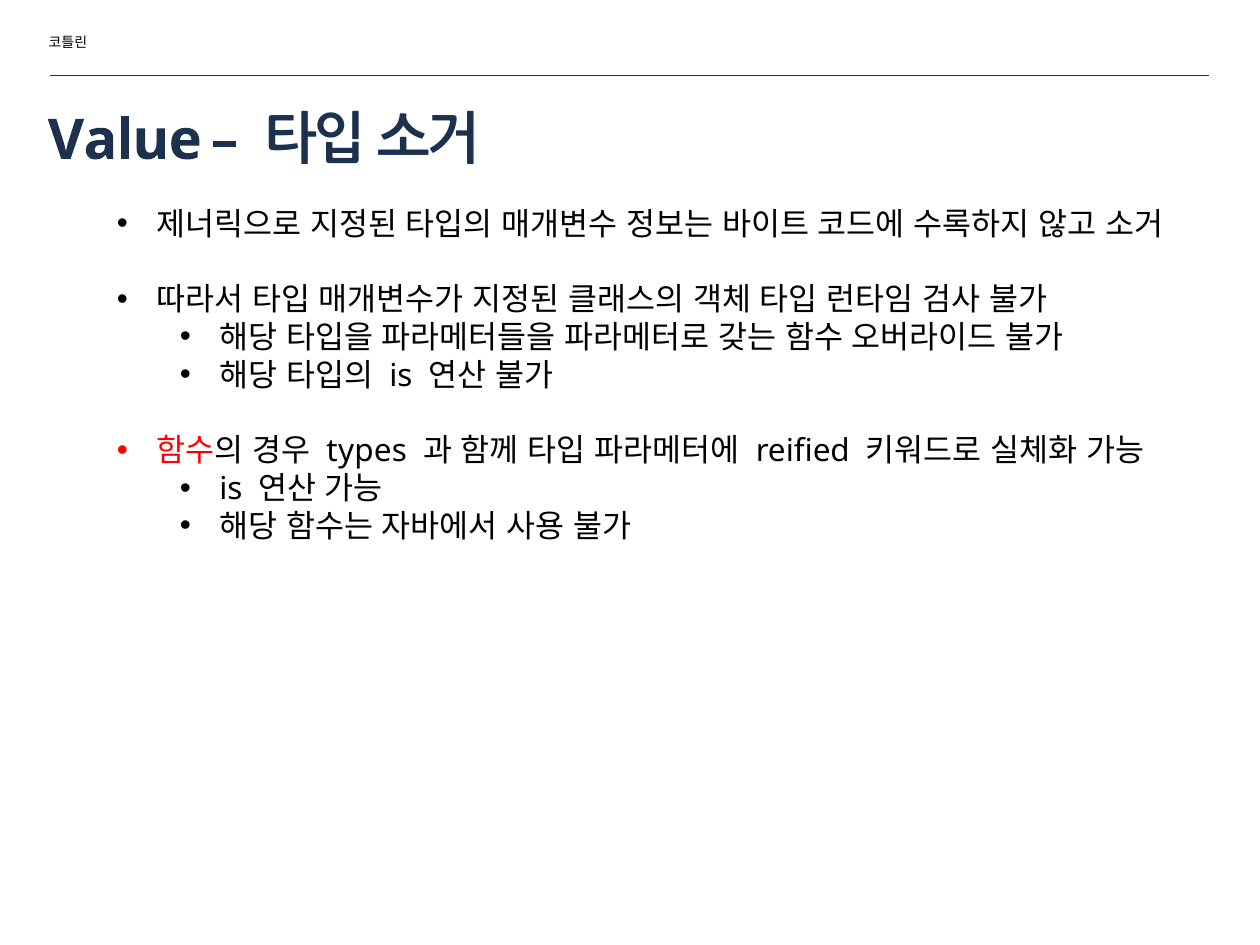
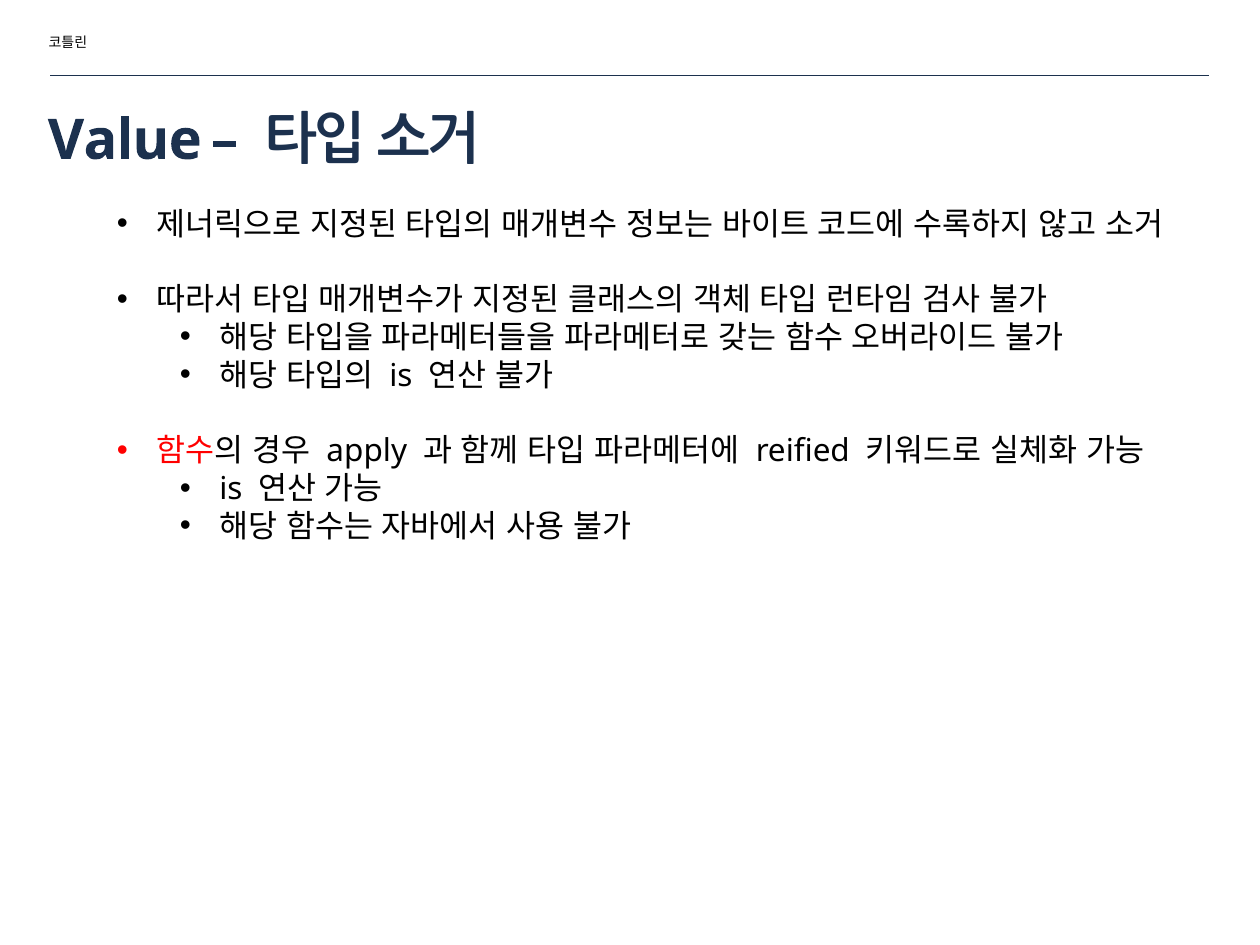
types: types -> apply
